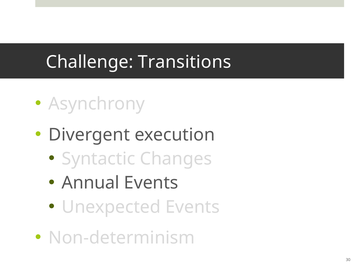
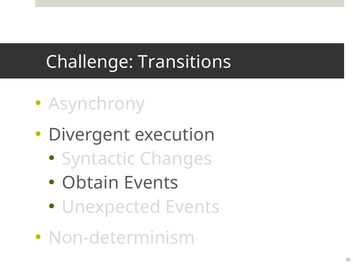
Annual: Annual -> Obtain
